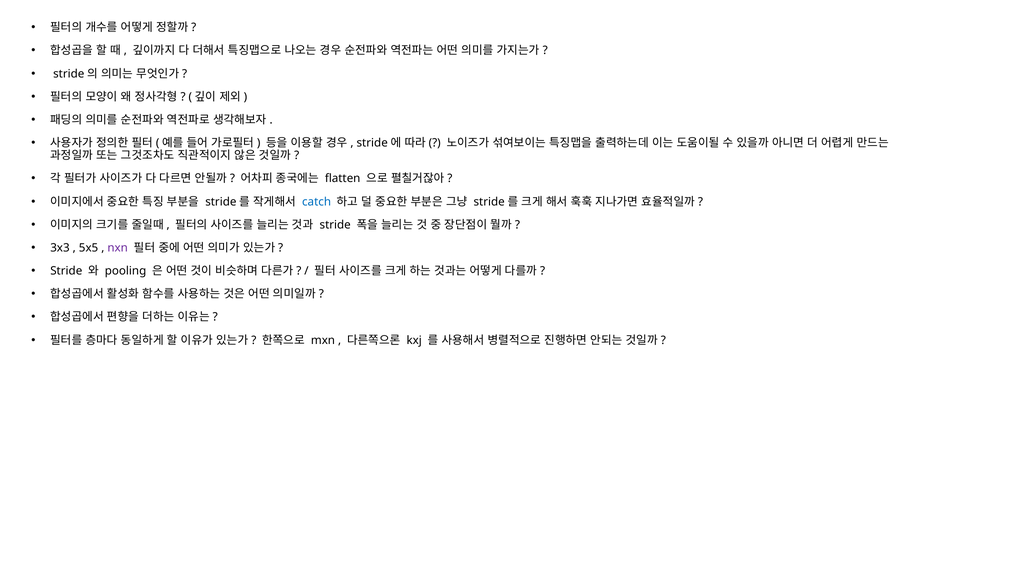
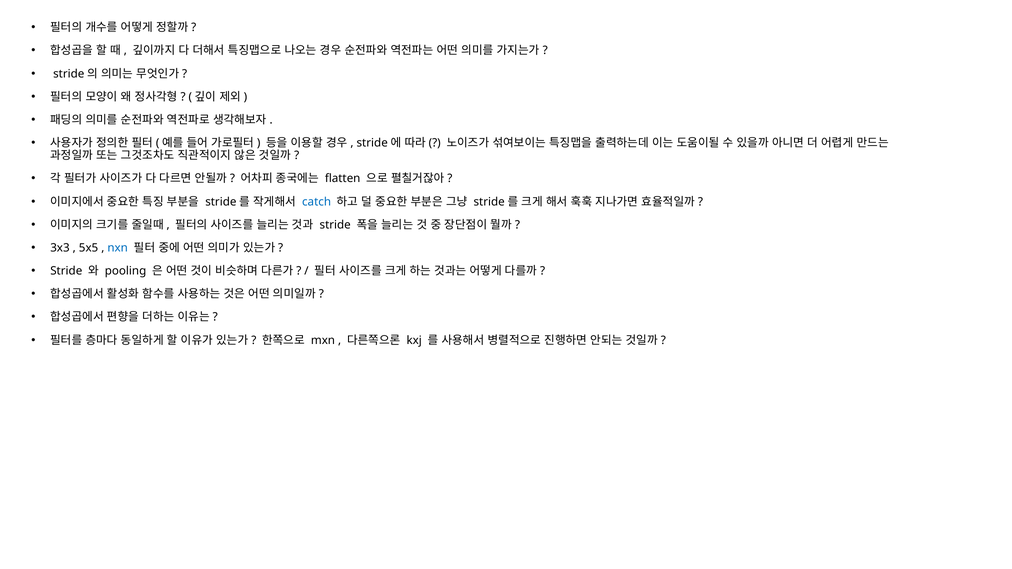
nxn colour: purple -> blue
